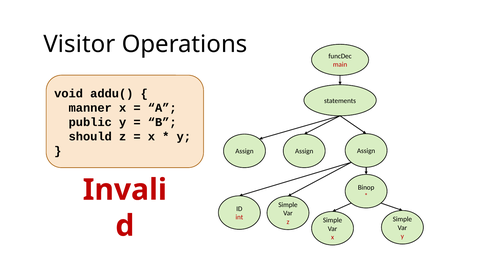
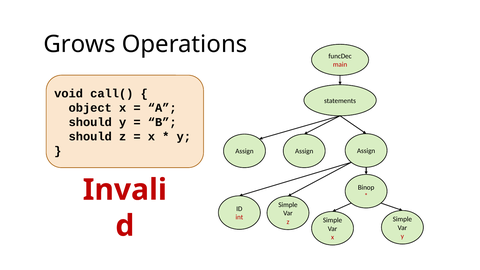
Visitor: Visitor -> Grows
addu(: addu( -> call(
manner: manner -> object
public at (90, 122): public -> should
